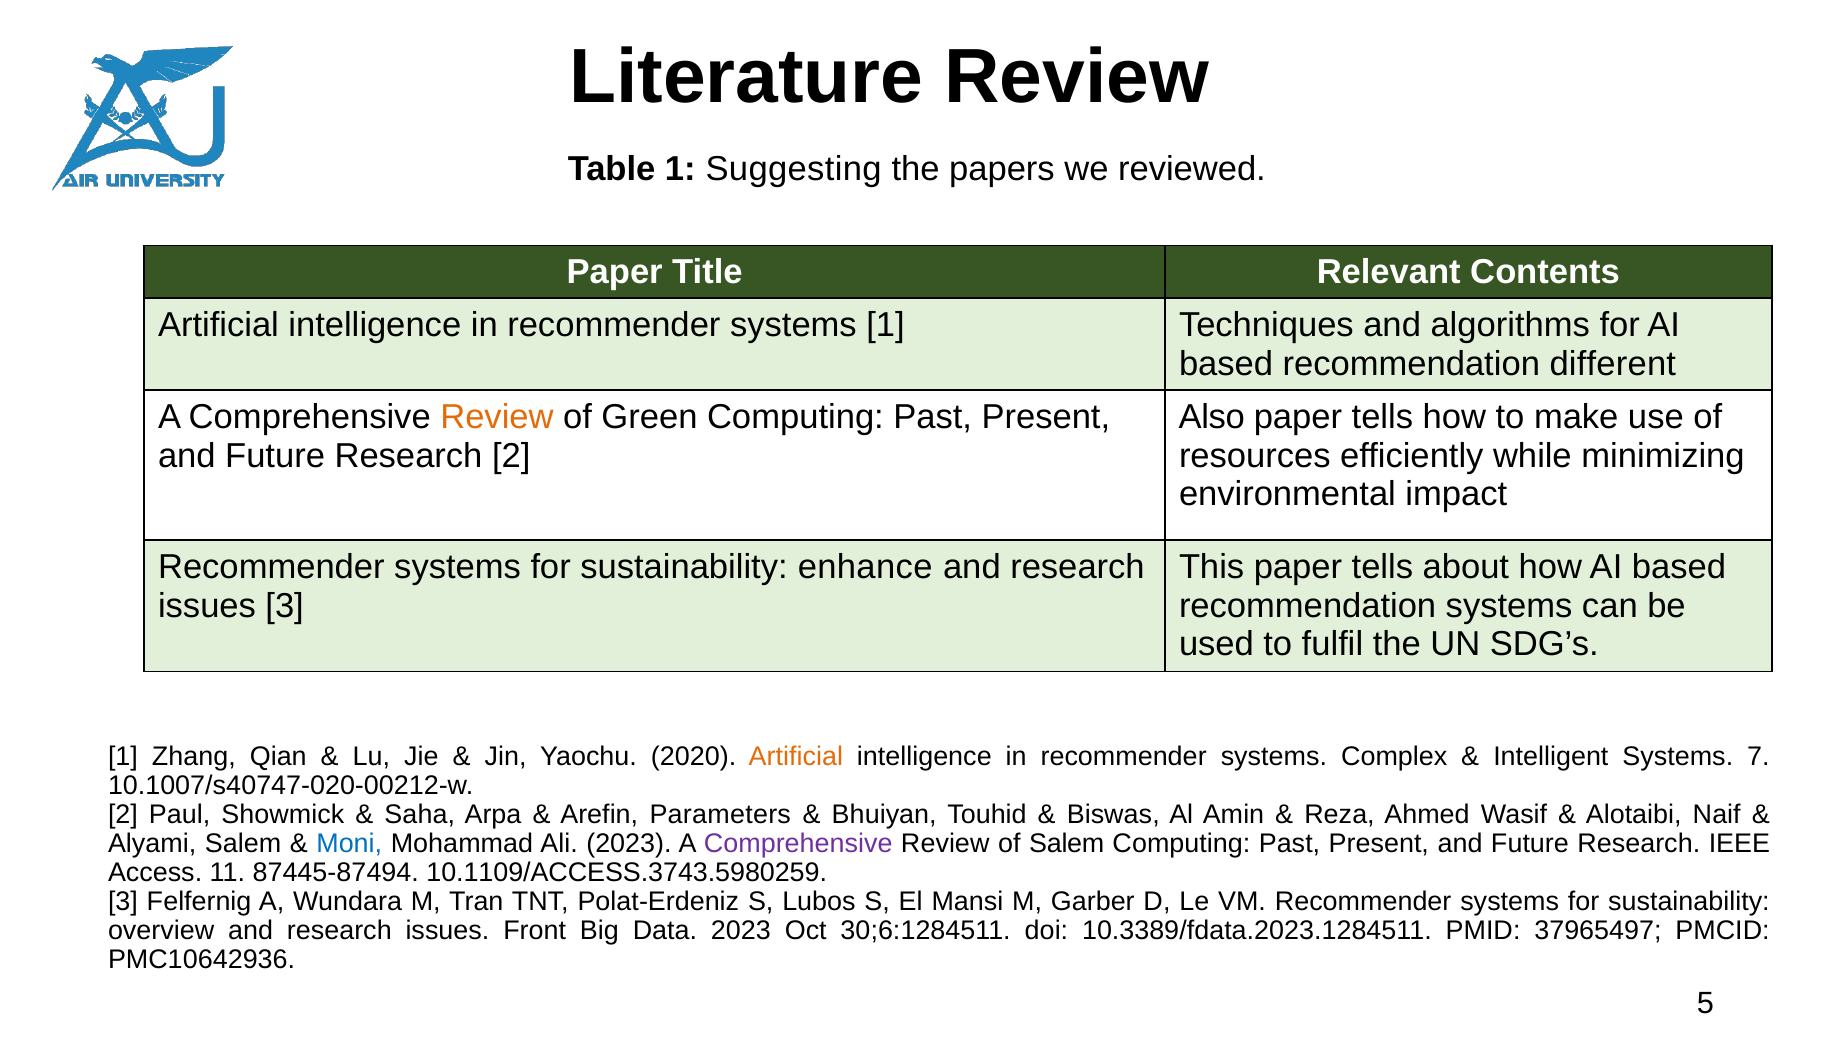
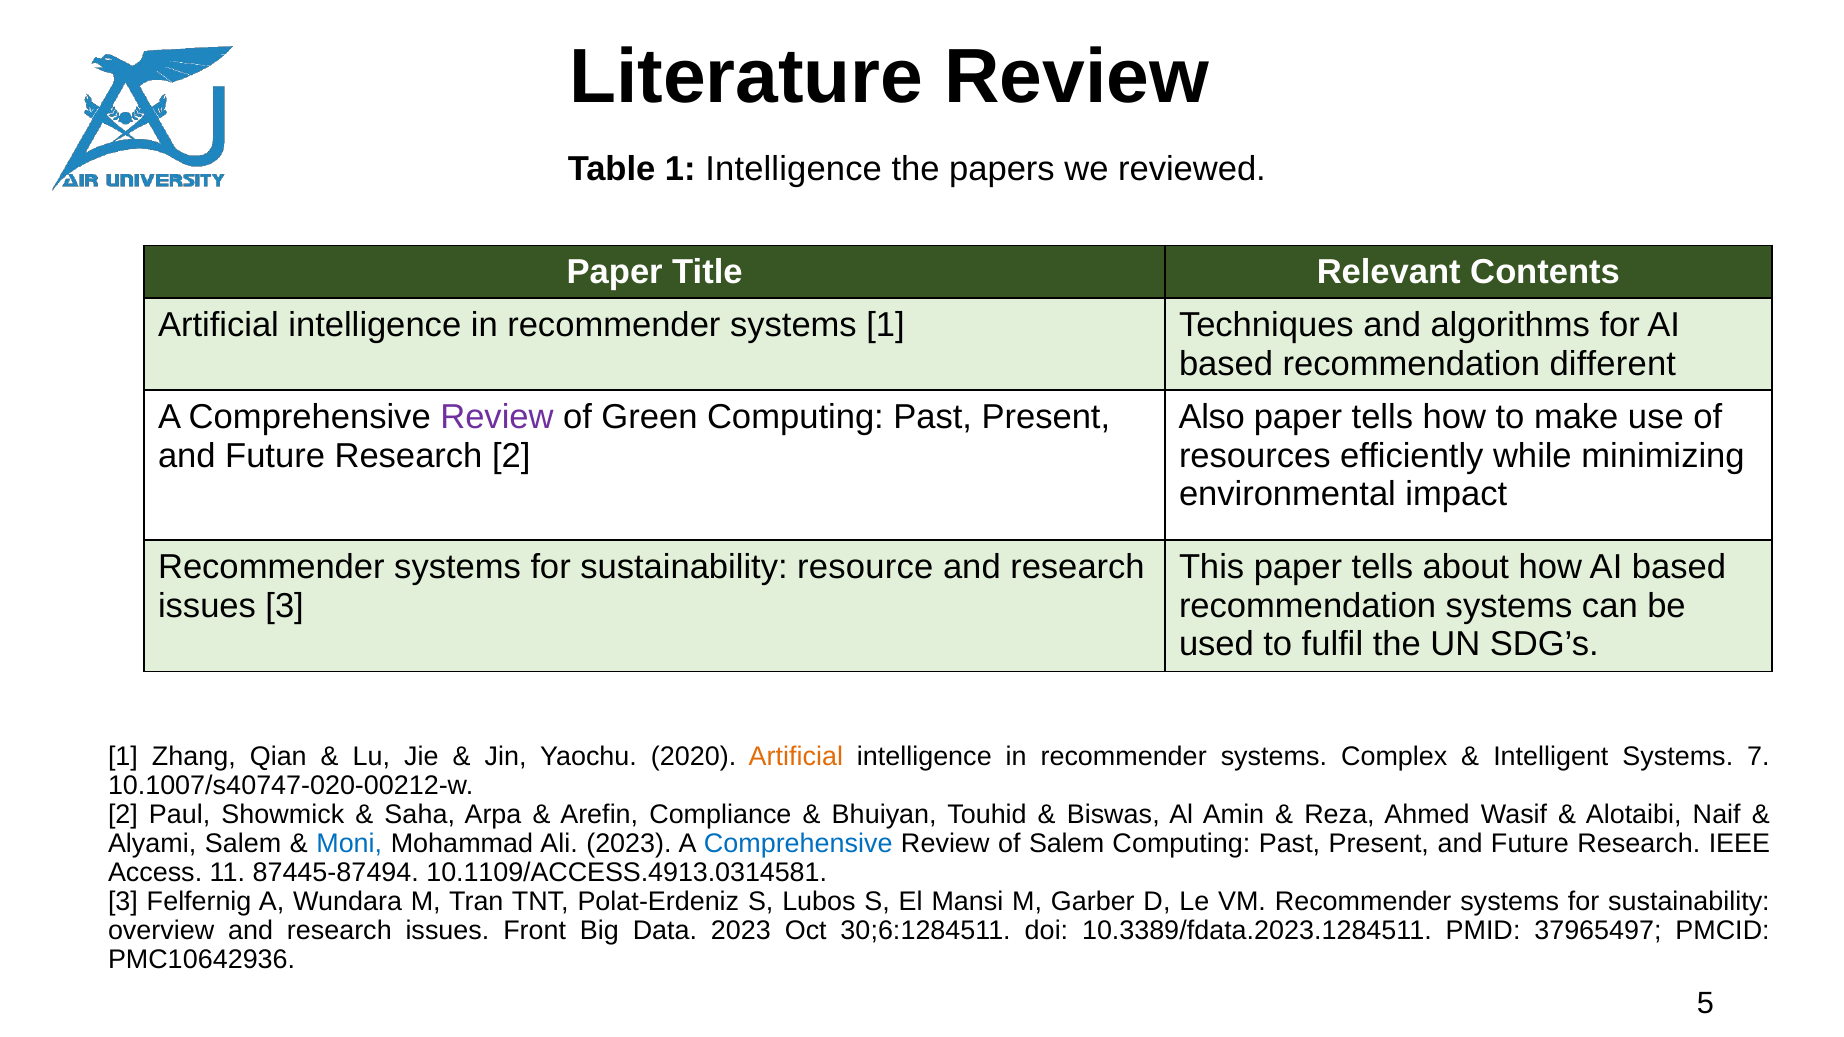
1 Suggesting: Suggesting -> Intelligence
Review at (497, 417) colour: orange -> purple
enhance: enhance -> resource
Parameters: Parameters -> Compliance
Comprehensive at (798, 844) colour: purple -> blue
10.1109/ACCESS.3743.5980259: 10.1109/ACCESS.3743.5980259 -> 10.1109/ACCESS.4913.0314581
